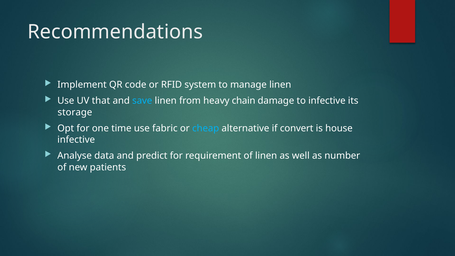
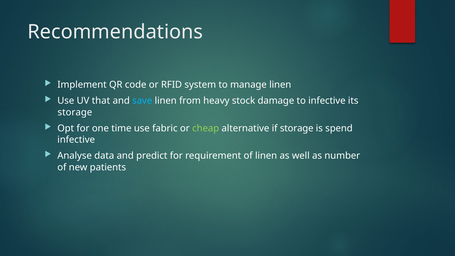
chain: chain -> stock
cheap colour: light blue -> light green
if convert: convert -> storage
house: house -> spend
